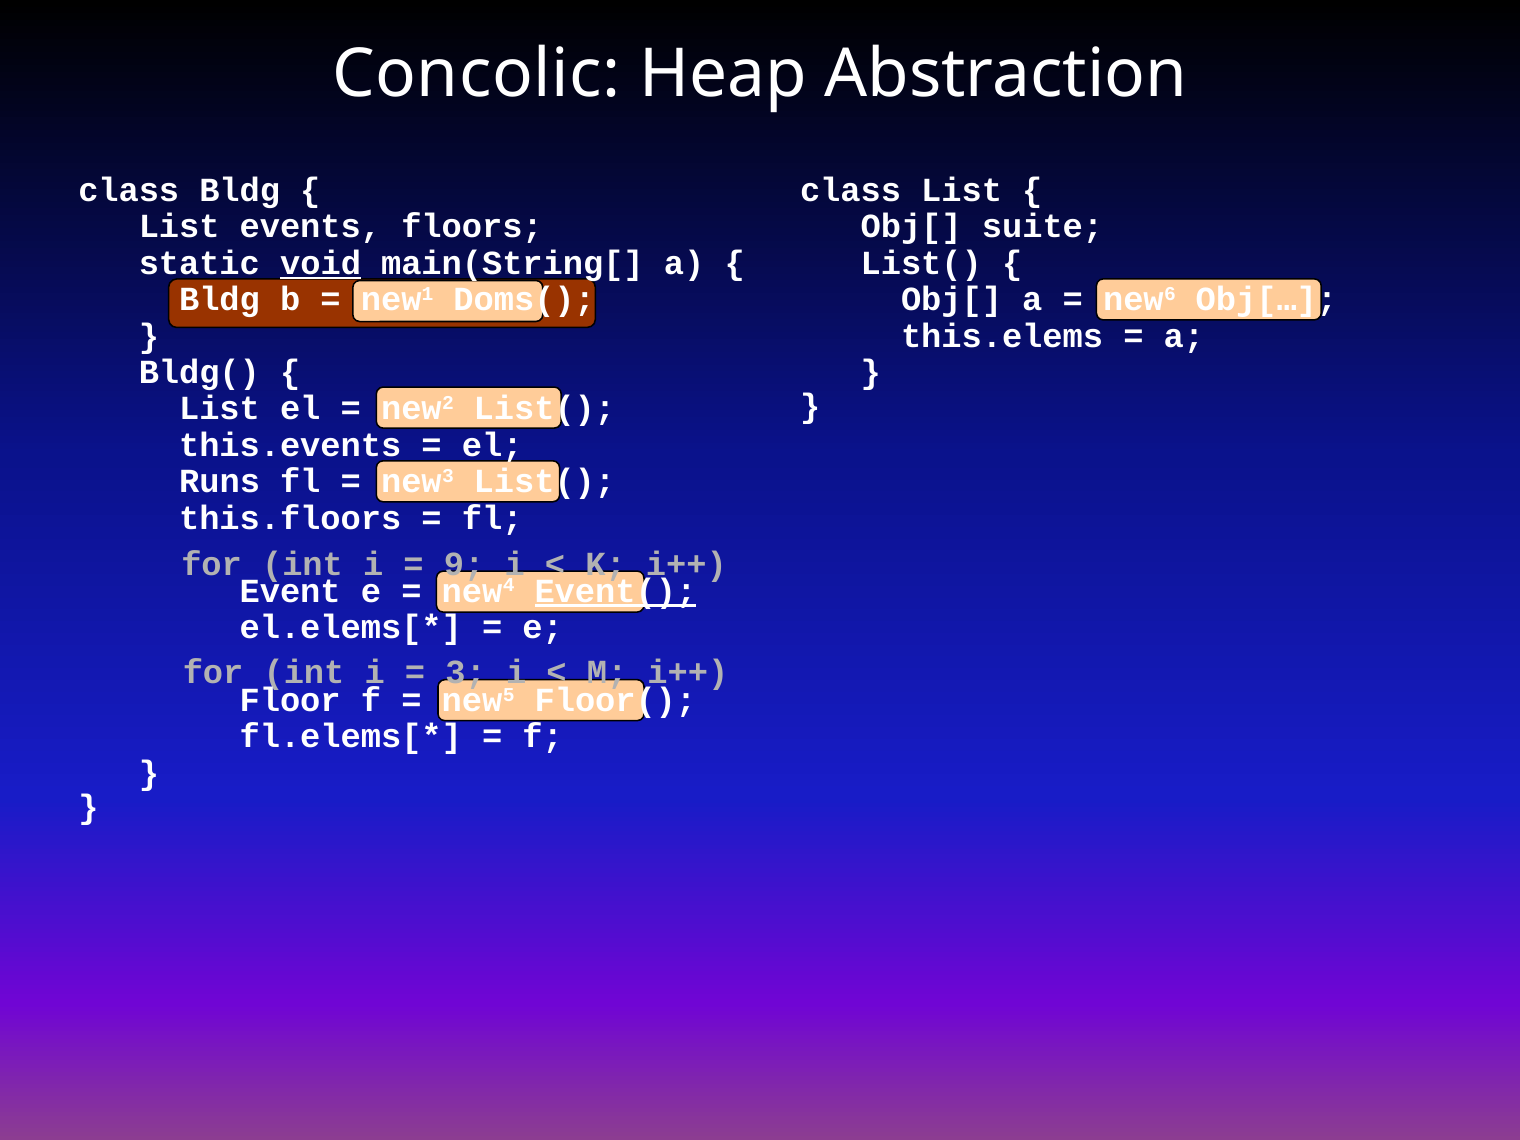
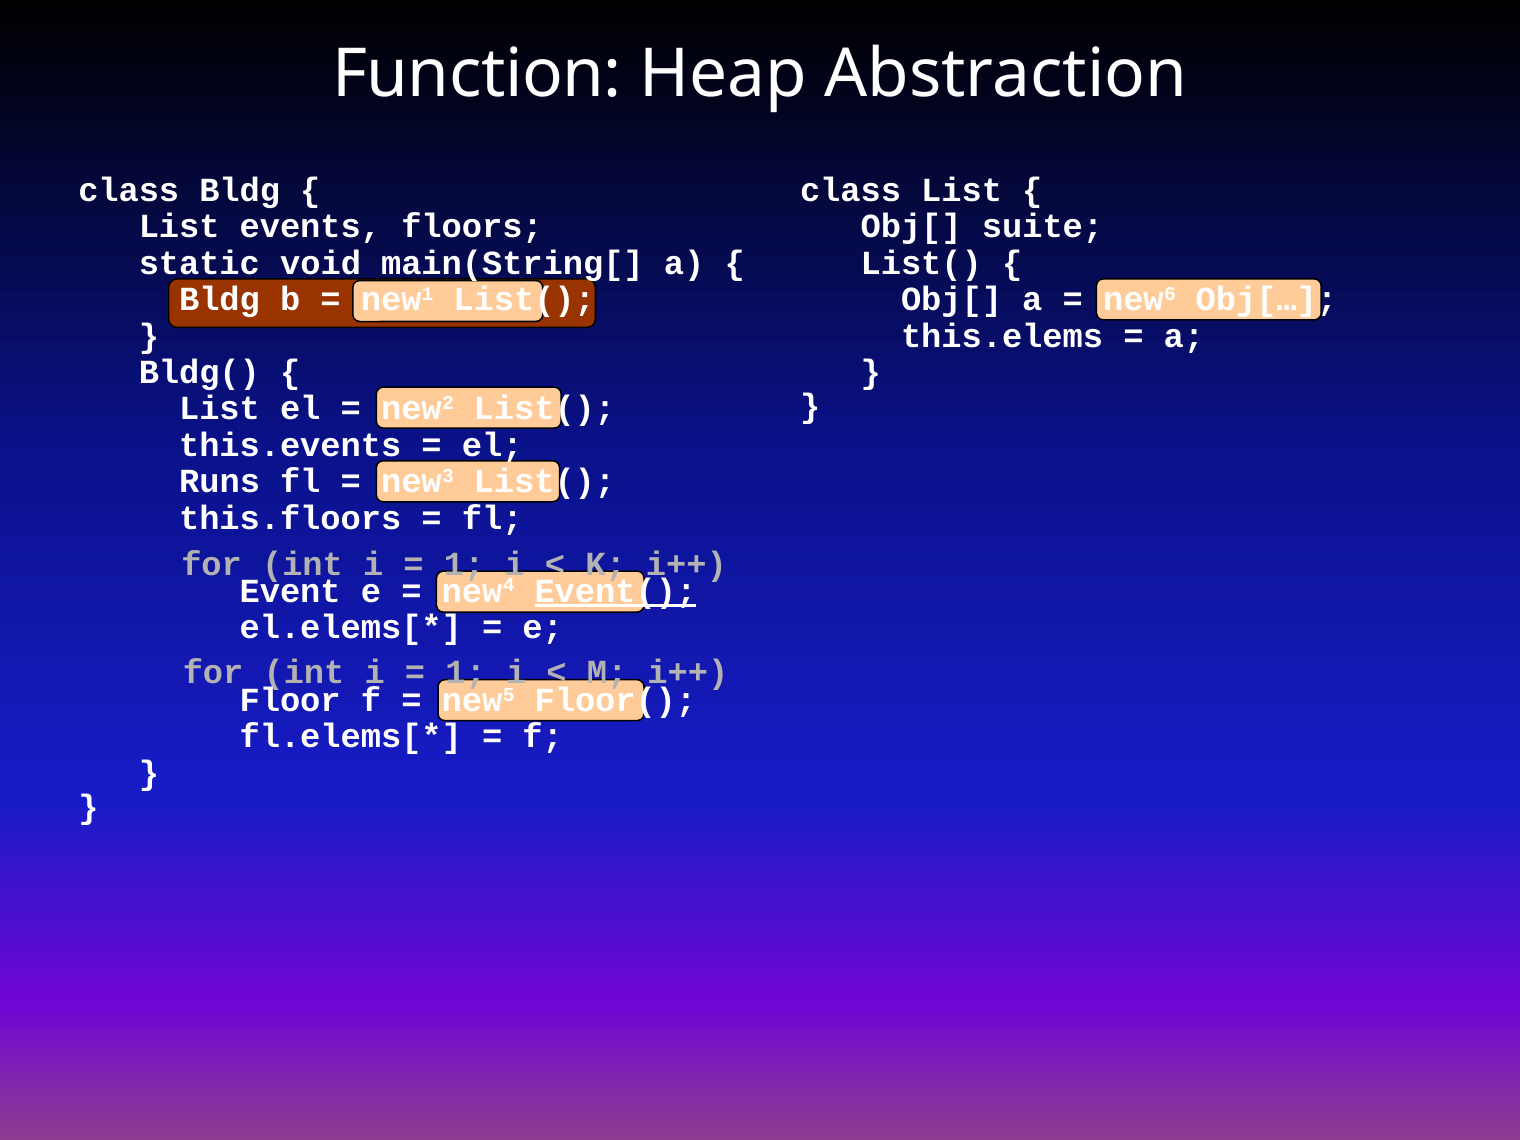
Concolic: Concolic -> Function
void underline: present -> none
new1 Doms(: Doms( -> List(
9 at (464, 564): 9 -> 1
3 at (466, 673): 3 -> 1
